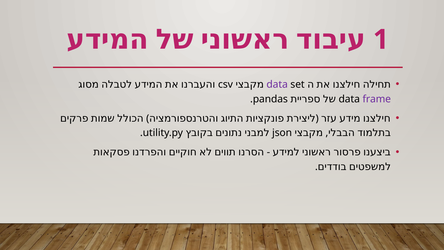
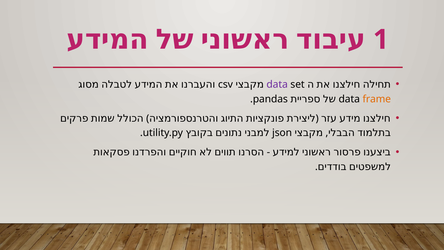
frame colour: purple -> orange
